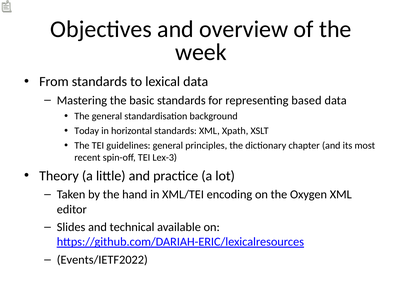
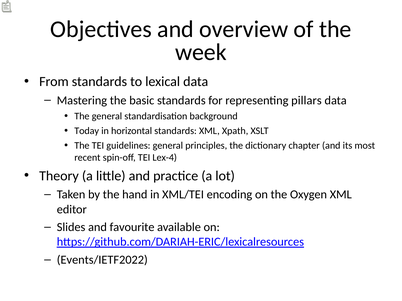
based: based -> pillars
Lex-3: Lex-3 -> Lex-4
technical: technical -> favourite
